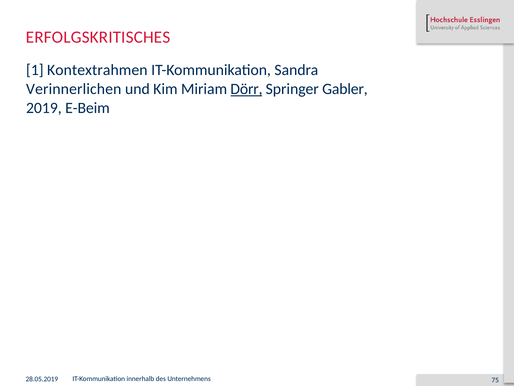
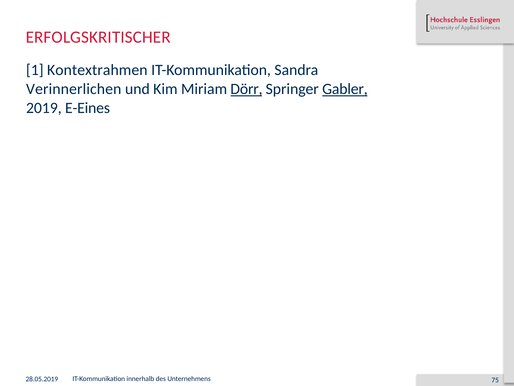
ERFOLGSKRITISCHES: ERFOLGSKRITISCHES -> ERFOLGSKRITISCHER
Gabler underline: none -> present
E-Beim: E-Beim -> E-Eines
